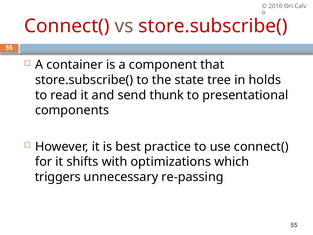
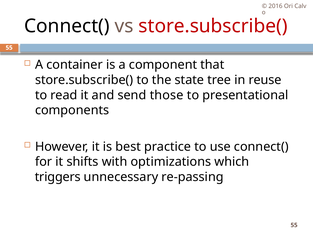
Connect( at (67, 26) colour: red -> black
holds: holds -> reuse
thunk: thunk -> those
